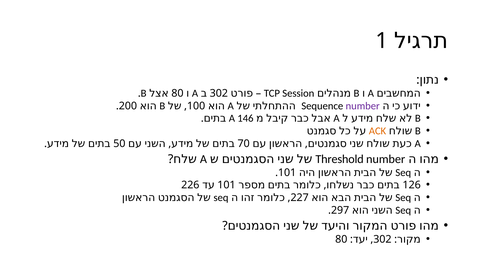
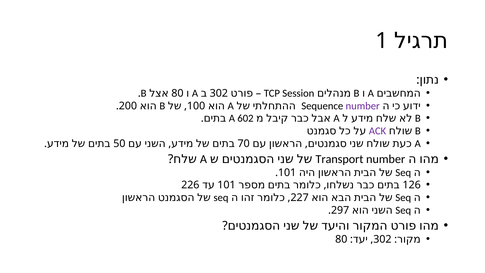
146: 146 -> 602
ACK colour: orange -> purple
Threshold: Threshold -> Transport
